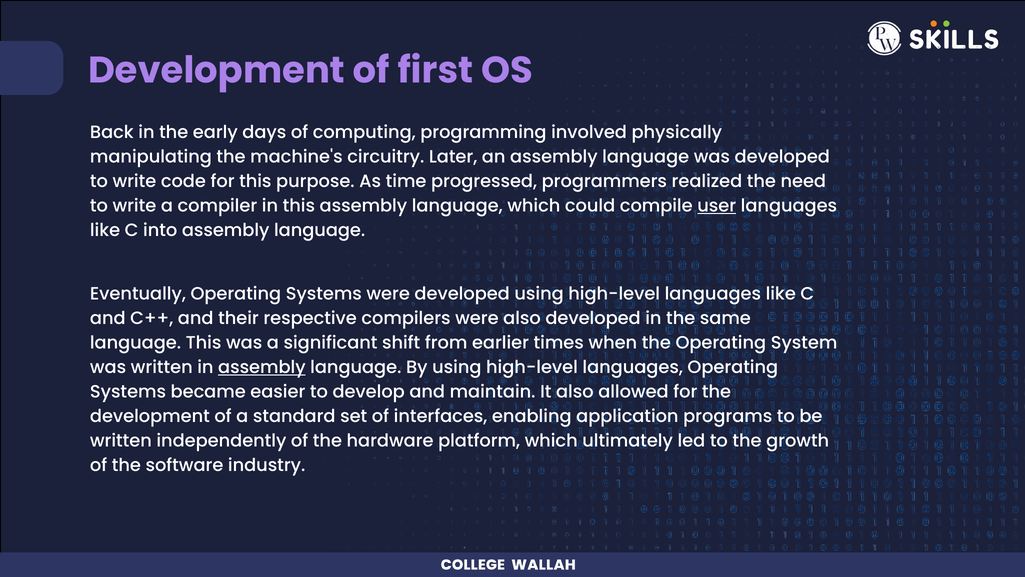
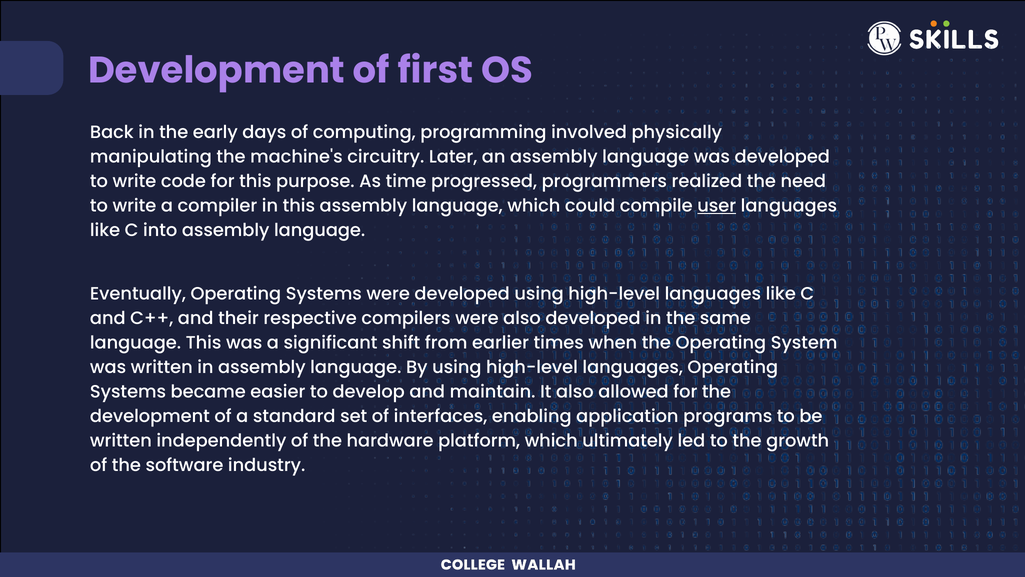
assembly at (262, 367) underline: present -> none
